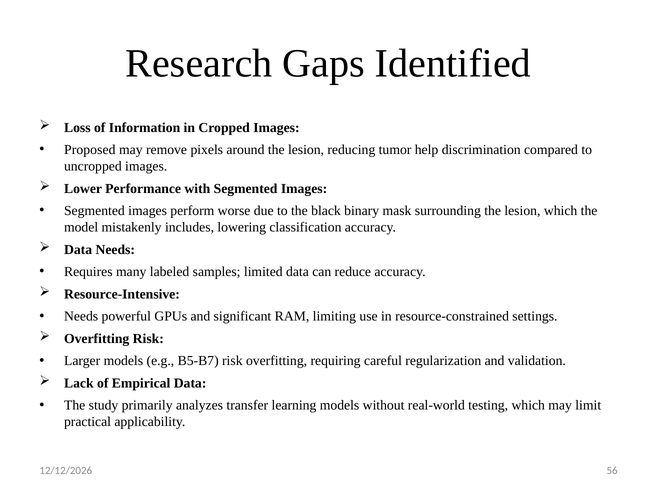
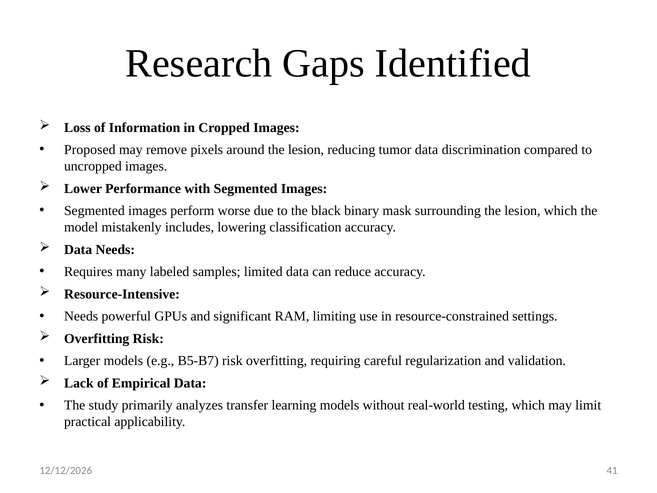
tumor help: help -> data
56: 56 -> 41
